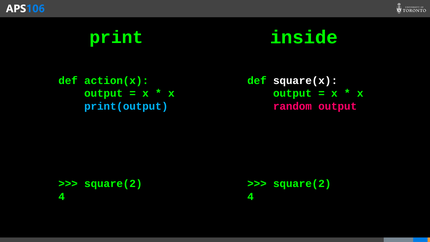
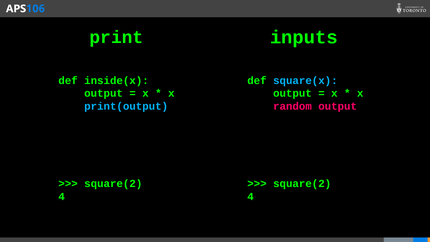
inside: inside -> inputs
action(x: action(x -> inside(x
square(x colour: white -> light blue
